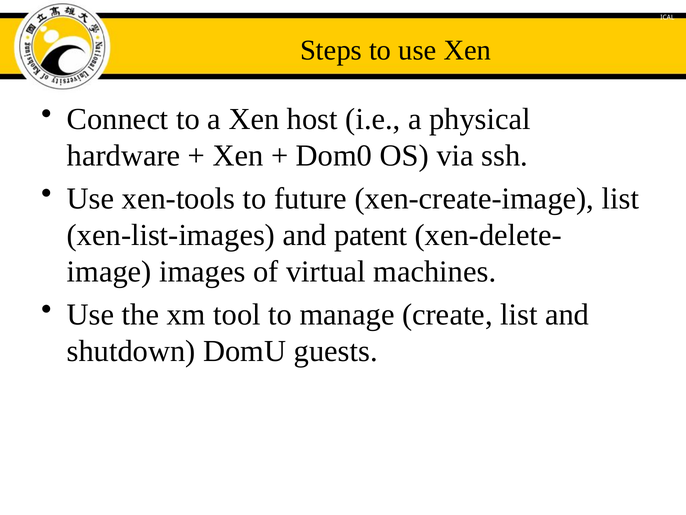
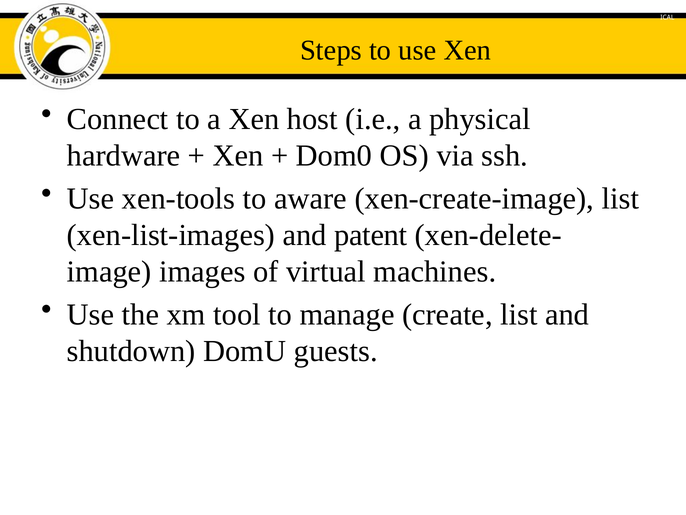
future: future -> aware
